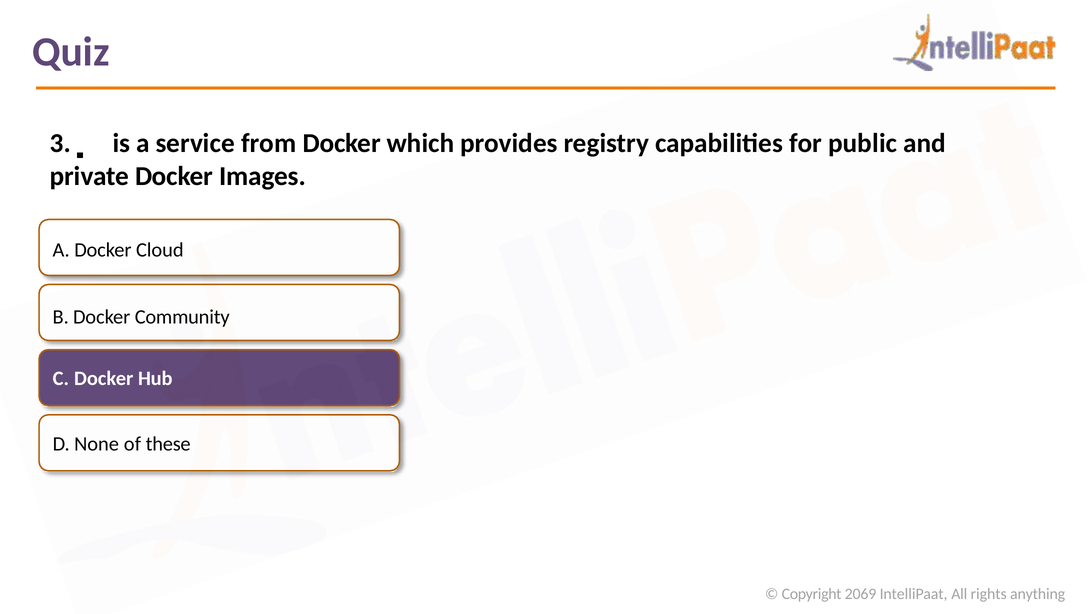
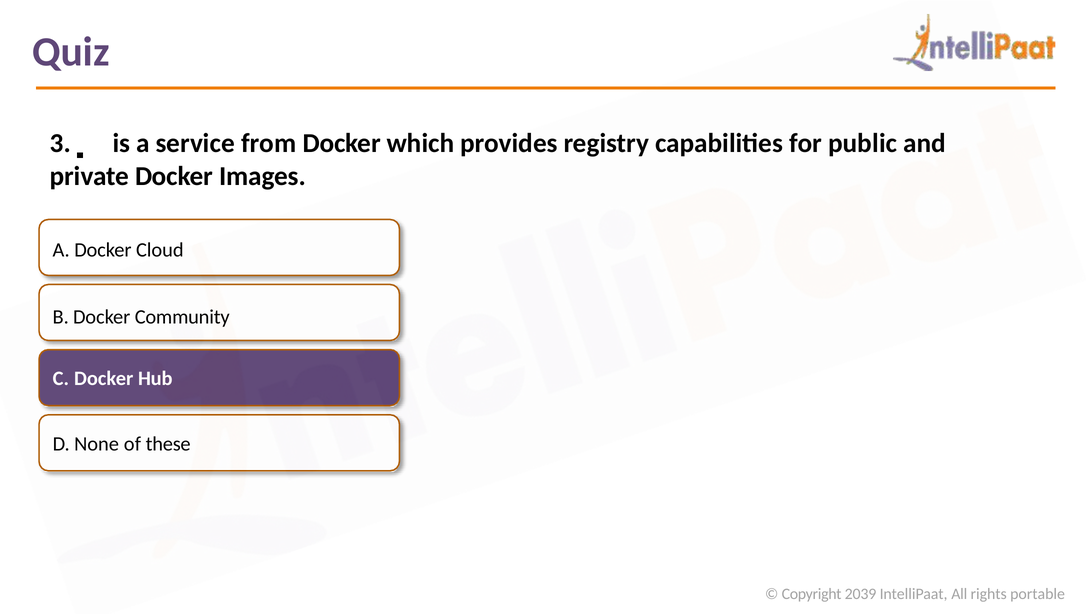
2069: 2069 -> 2039
anything: anything -> portable
